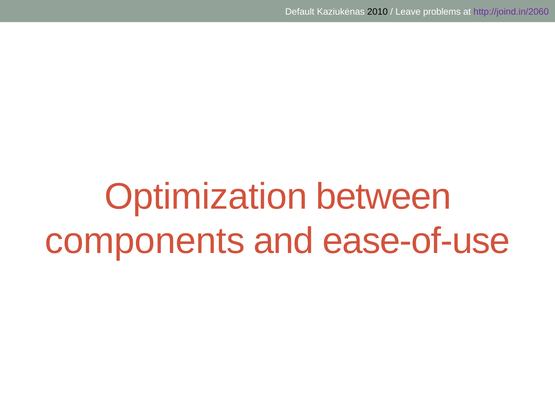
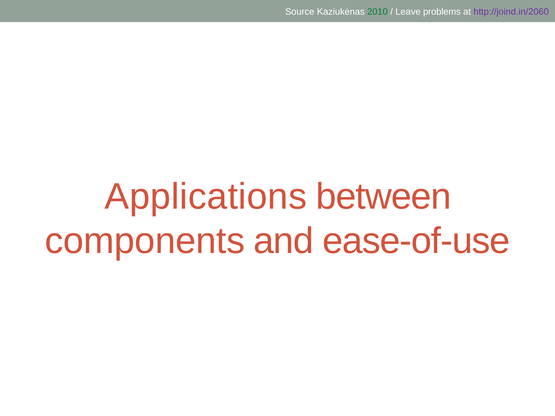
Default: Default -> Source
2010 colour: black -> green
Optimization: Optimization -> Applications
